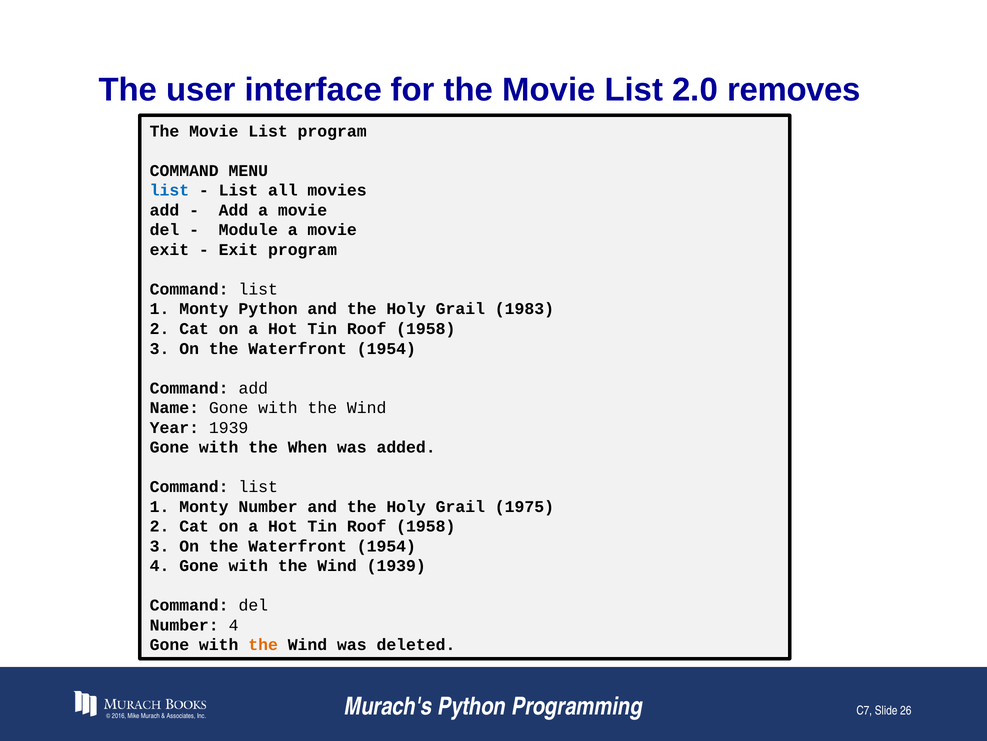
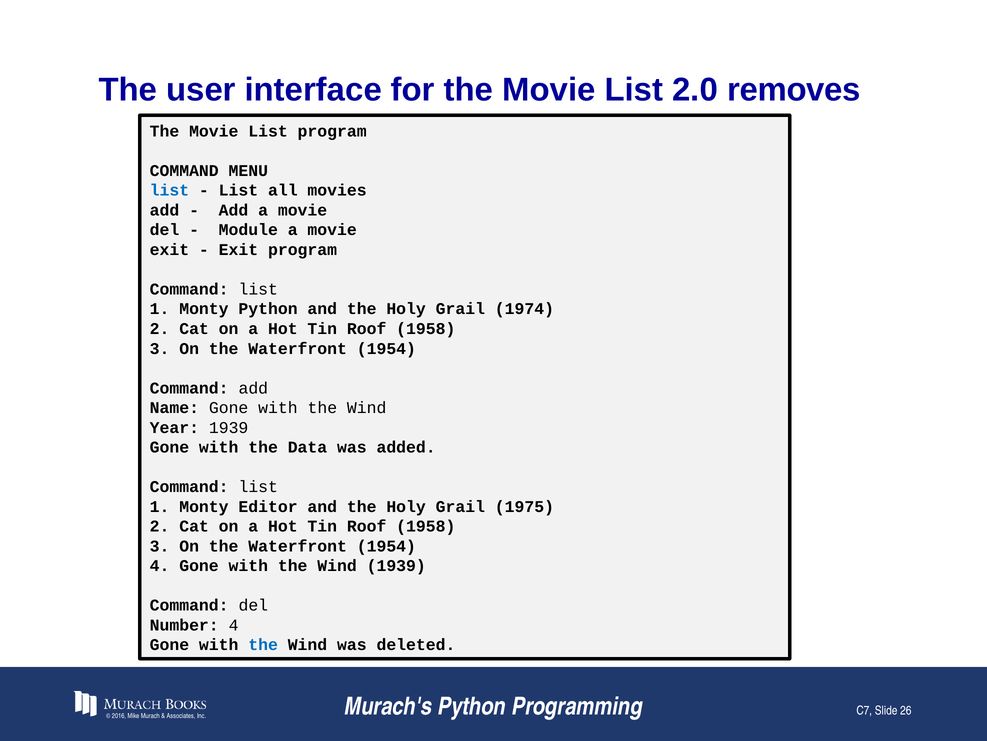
1983: 1983 -> 1974
When: When -> Data
Monty Number: Number -> Editor
the at (263, 644) colour: orange -> blue
